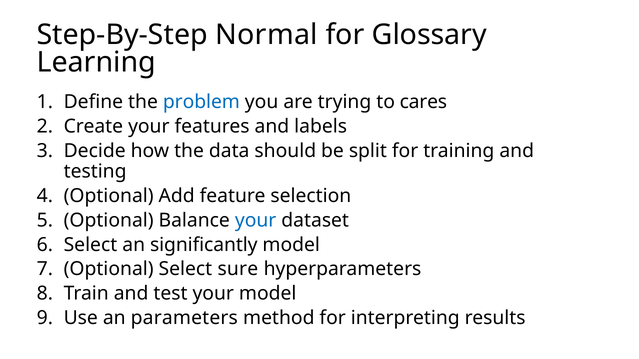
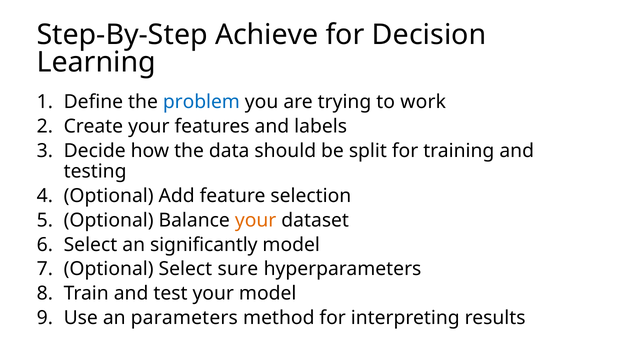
Normal: Normal -> Achieve
Glossary: Glossary -> Decision
cares: cares -> work
your at (256, 221) colour: blue -> orange
